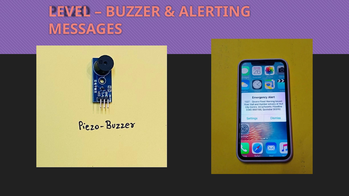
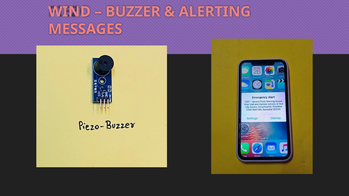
LEVEL: LEVEL -> WIND
